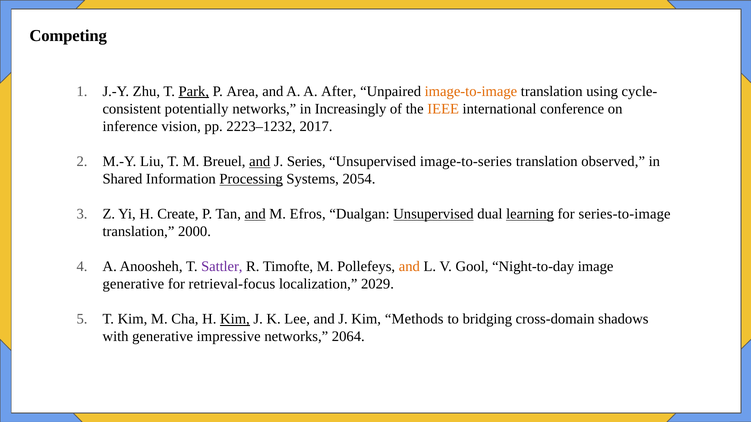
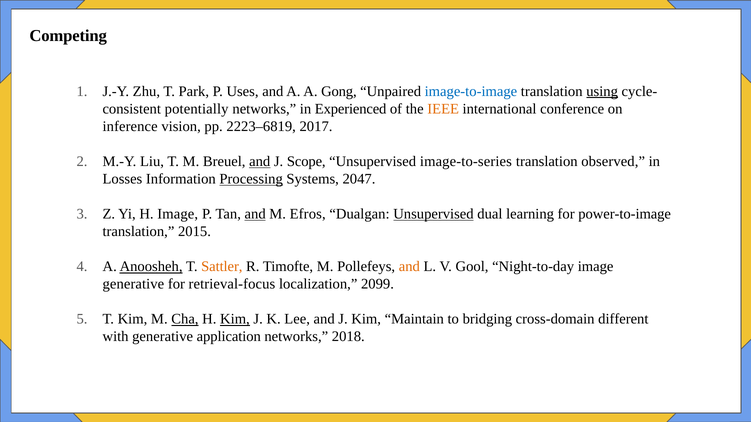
Park underline: present -> none
Area: Area -> Uses
After: After -> Gong
image-to-image colour: orange -> blue
using underline: none -> present
Increasingly: Increasingly -> Experienced
2223–1232: 2223–1232 -> 2223–6819
Series: Series -> Scope
Shared: Shared -> Losses
2054: 2054 -> 2047
H Create: Create -> Image
learning underline: present -> none
series-to-image: series-to-image -> power-to-image
2000: 2000 -> 2015
Anoosheh underline: none -> present
Sattler colour: purple -> orange
2029: 2029 -> 2099
Cha underline: none -> present
Methods: Methods -> Maintain
shadows: shadows -> different
impressive: impressive -> application
2064: 2064 -> 2018
